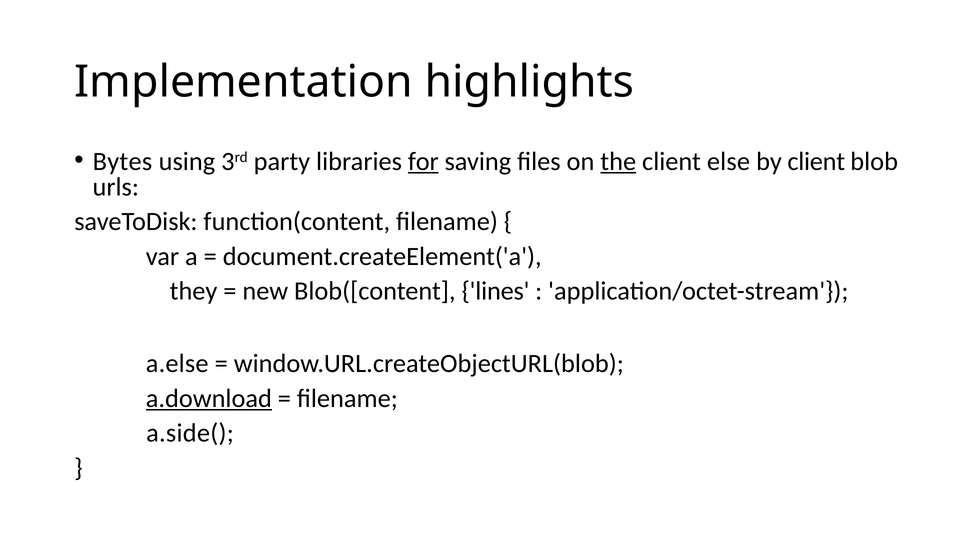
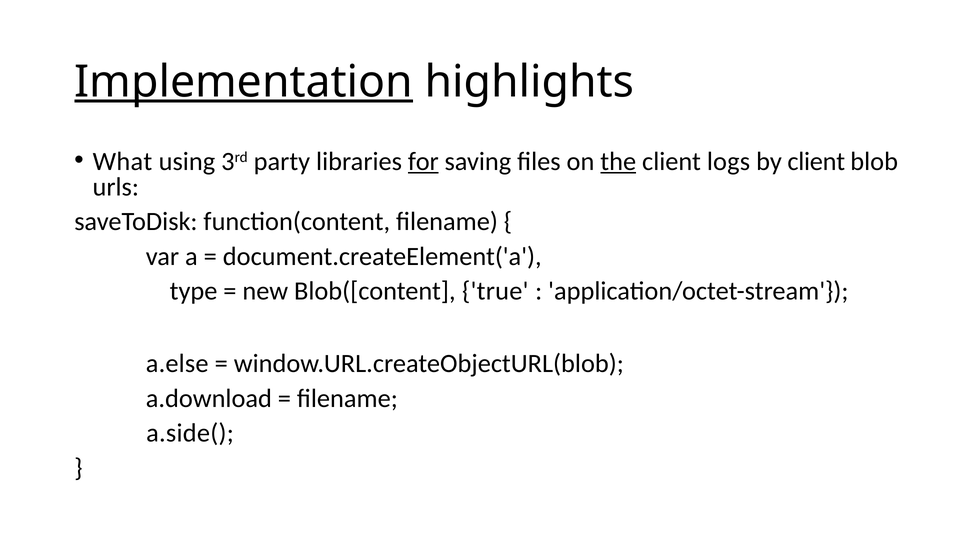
Implementation underline: none -> present
Bytes: Bytes -> What
else: else -> logs
they: they -> type
lines: lines -> true
a.download underline: present -> none
